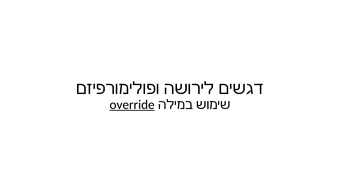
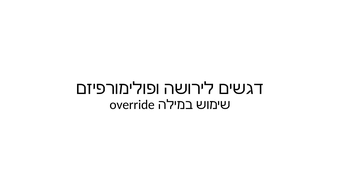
override underline: present -> none
